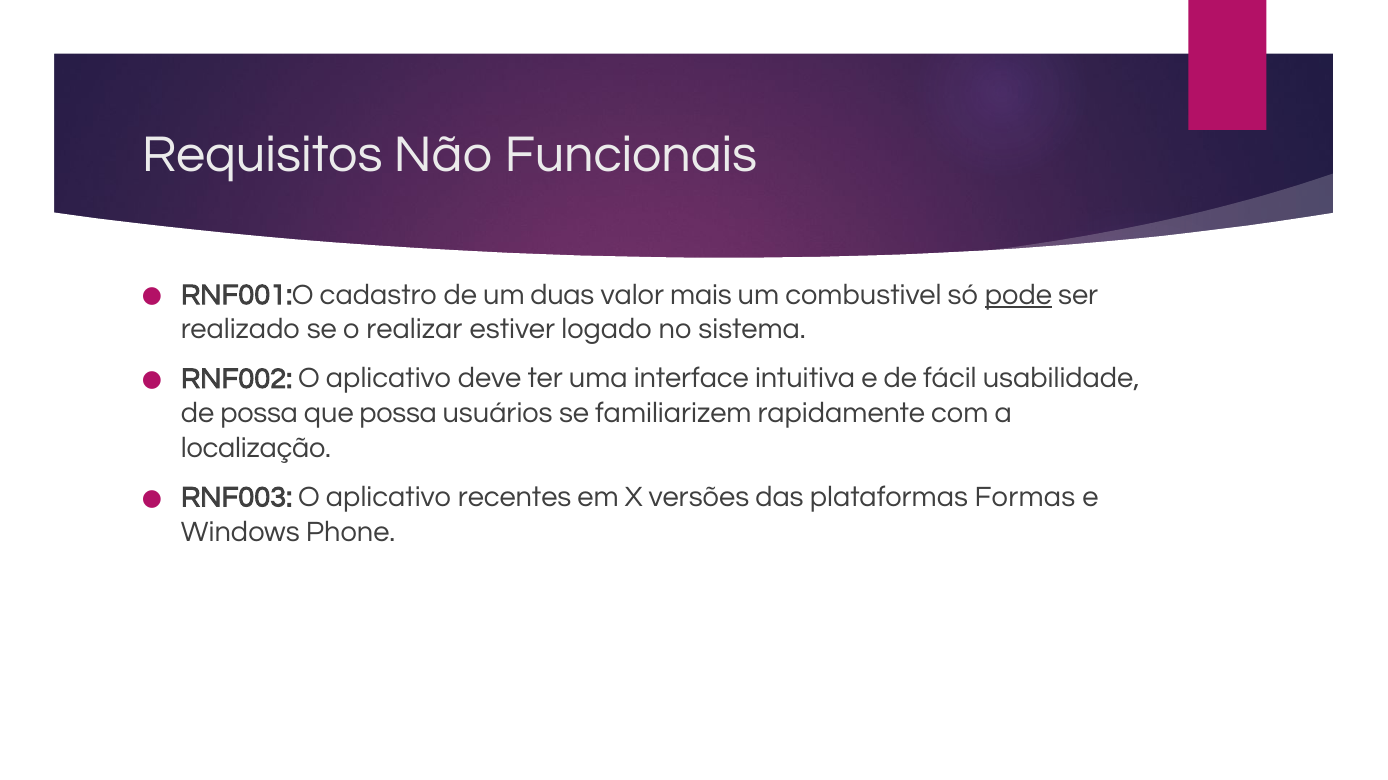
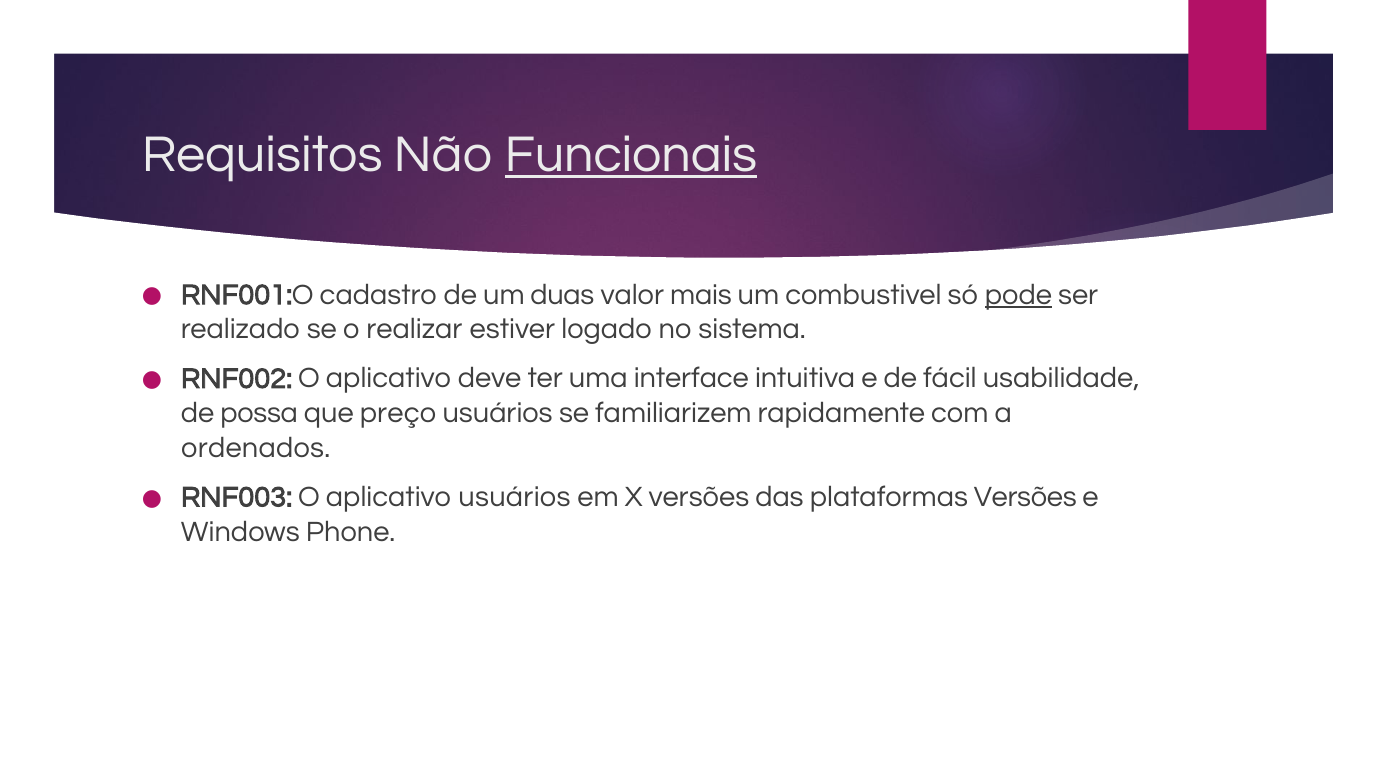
Funcionais underline: none -> present
que possa: possa -> preço
localização: localização -> ordenados
aplicativo recentes: recentes -> usuários
plataformas Formas: Formas -> Versões
